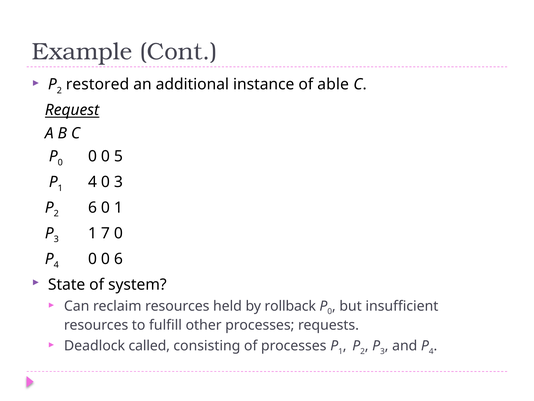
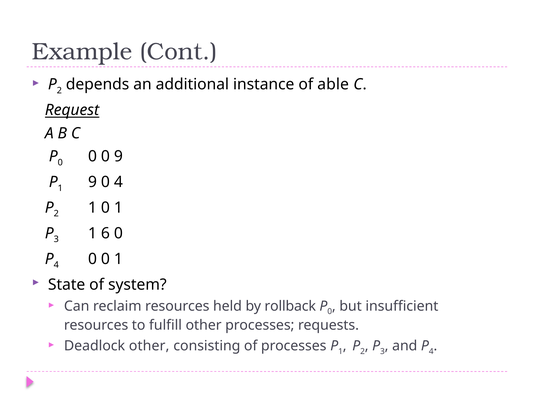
restored: restored -> depends
0 5: 5 -> 9
1 4: 4 -> 9
0 3: 3 -> 4
2 6: 6 -> 1
7: 7 -> 6
0 0 6: 6 -> 1
Deadlock called: called -> other
